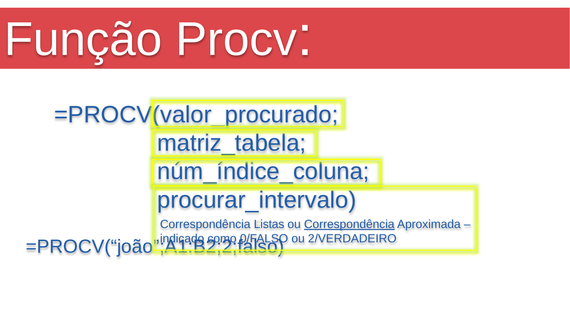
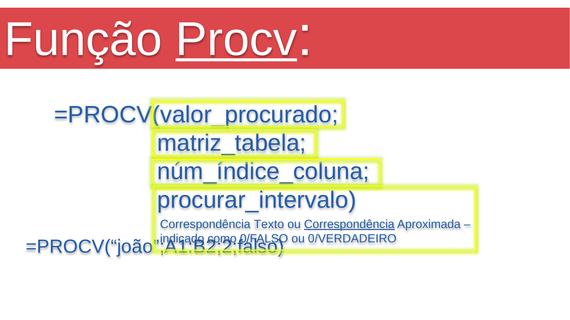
Procv underline: none -> present
Listas: Listas -> Texto
2/VERDADEIRO: 2/VERDADEIRO -> 0/VERDADEIRO
